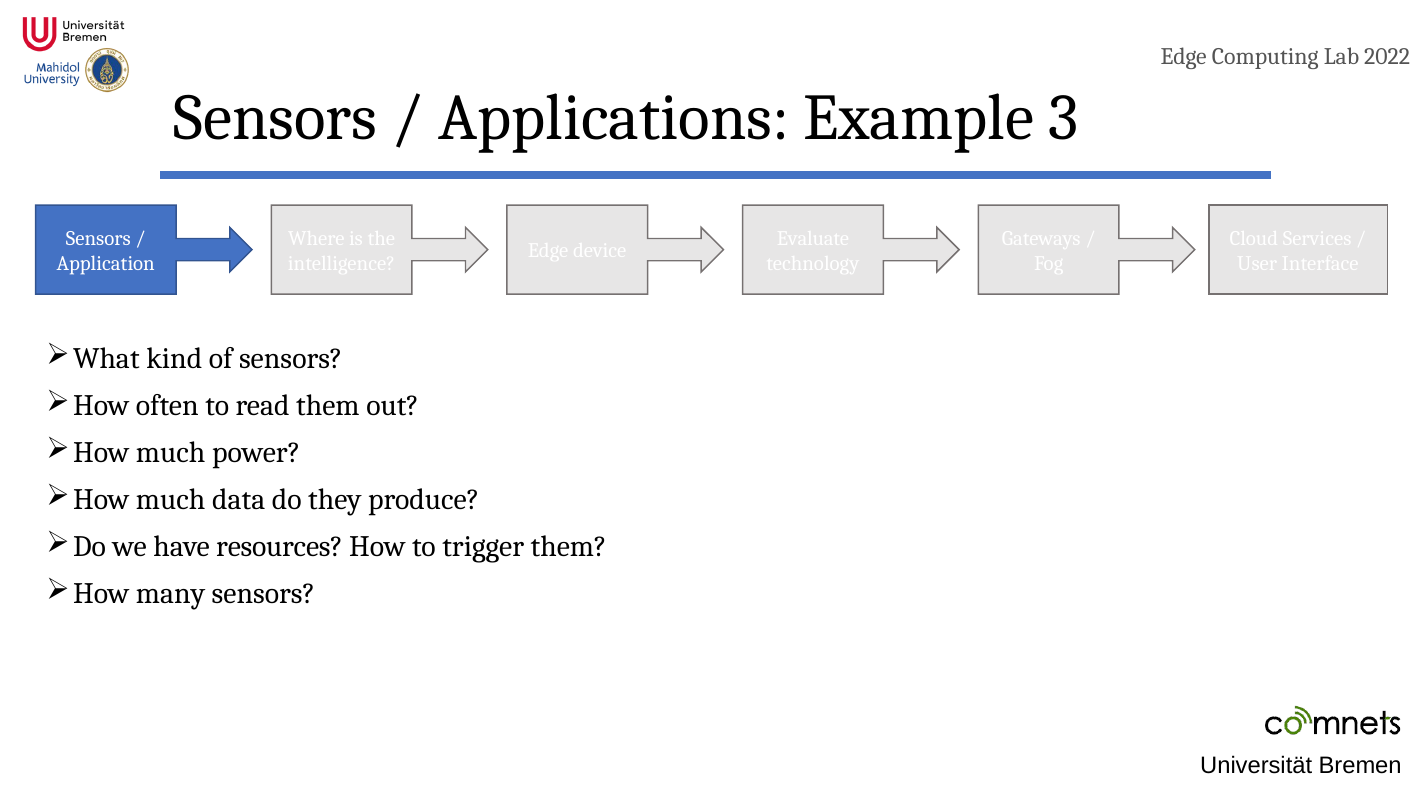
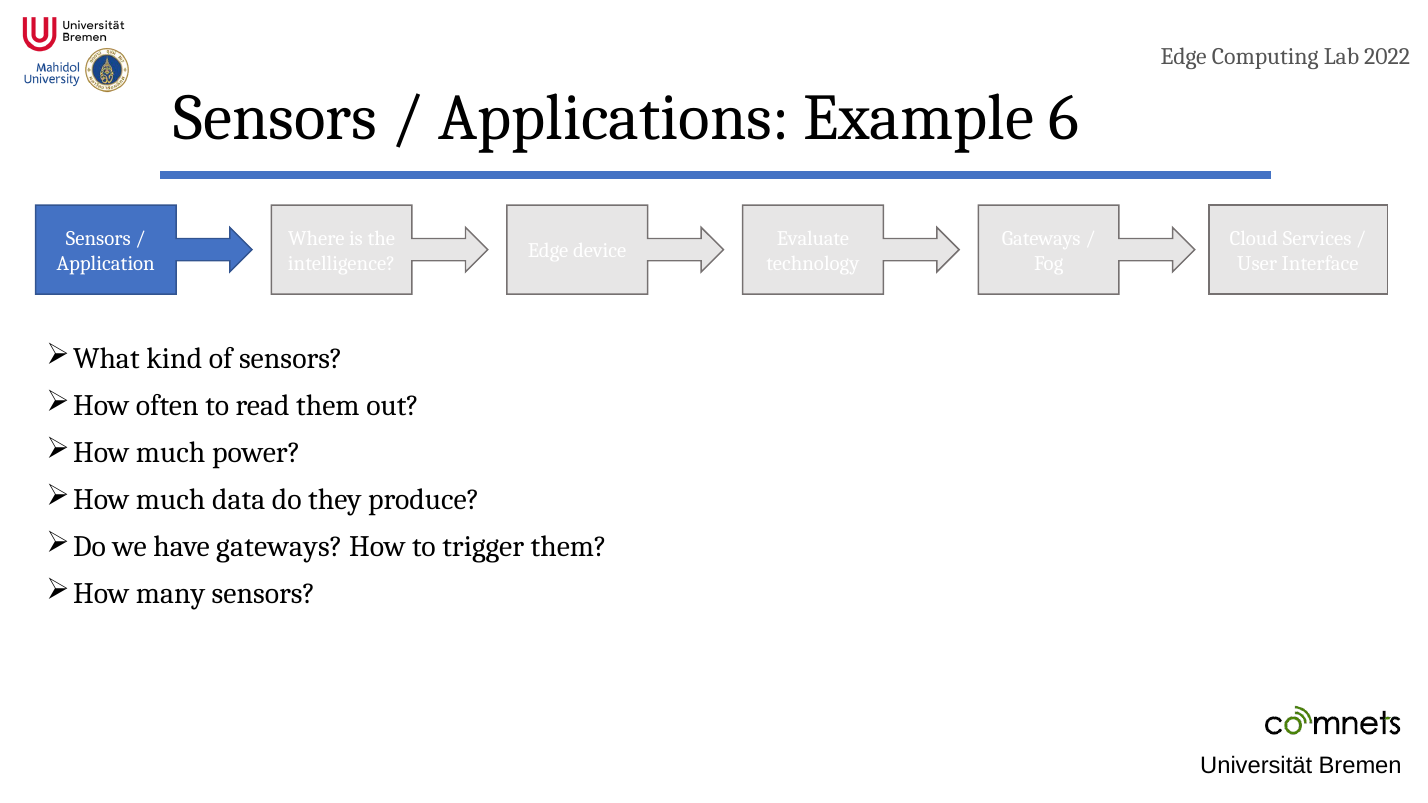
3: 3 -> 6
have resources: resources -> gateways
